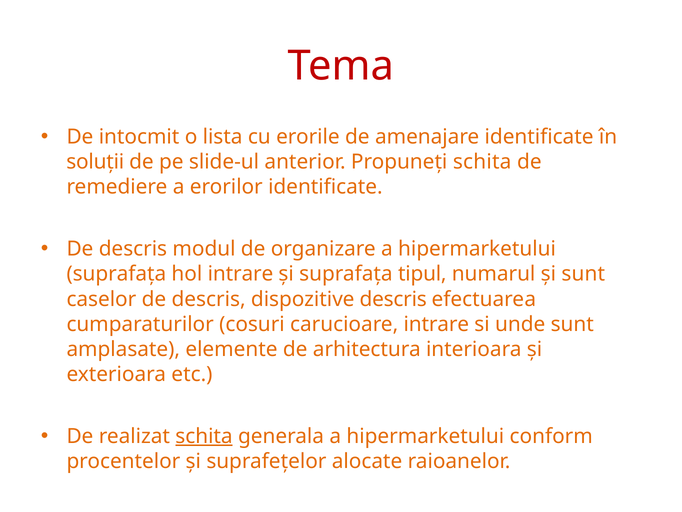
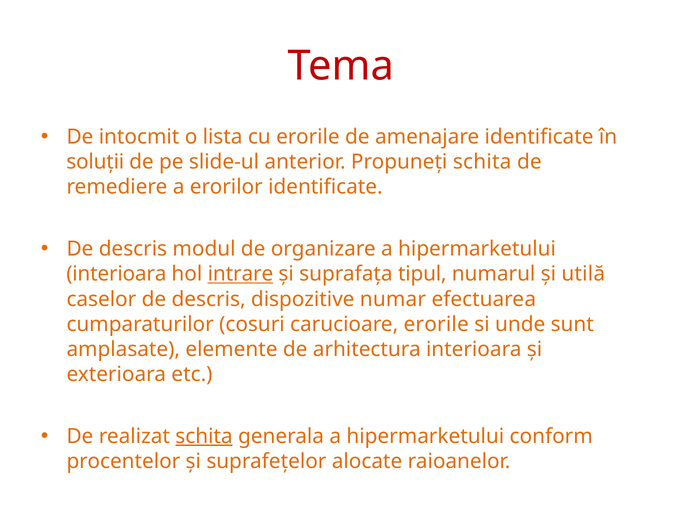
suprafața at (116, 274): suprafața -> interioara
intrare at (240, 274) underline: none -> present
și sunt: sunt -> utilă
dispozitive descris: descris -> numar
carucioare intrare: intrare -> erorile
